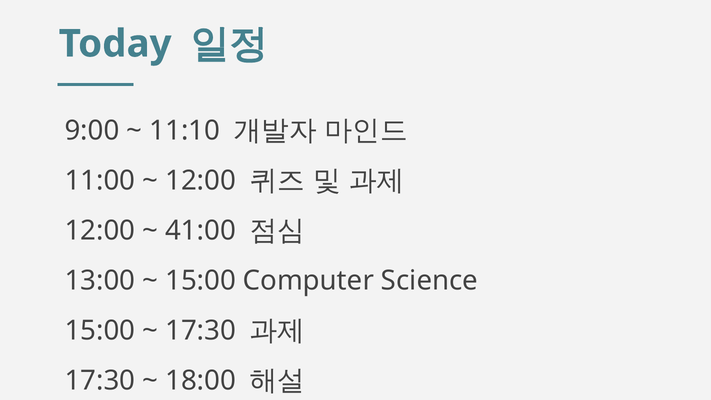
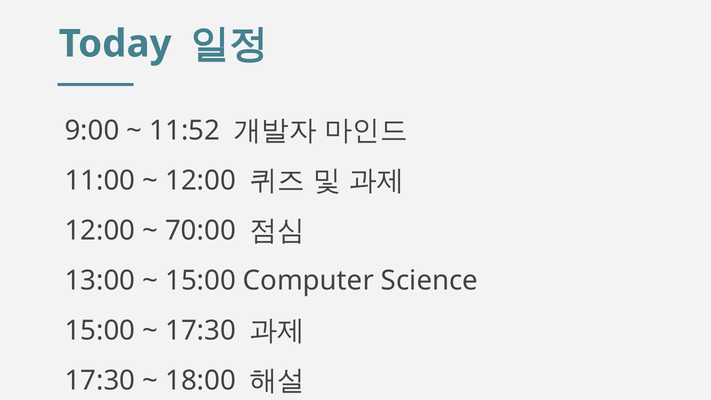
11:10: 11:10 -> 11:52
41:00: 41:00 -> 70:00
